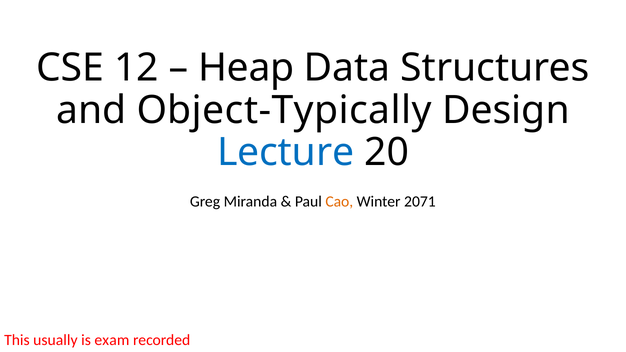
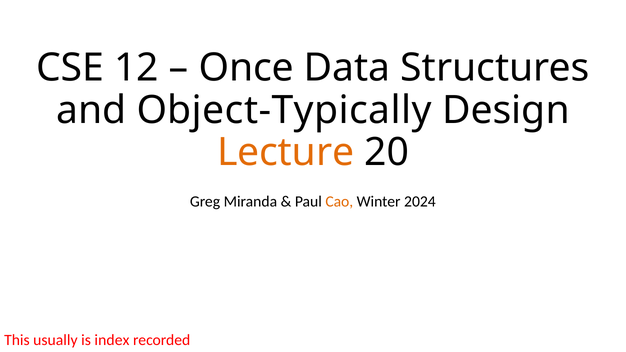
Heap: Heap -> Once
Lecture colour: blue -> orange
2071: 2071 -> 2024
exam: exam -> index
